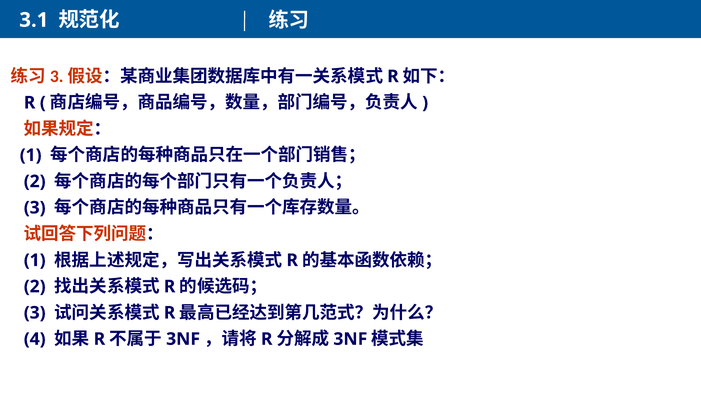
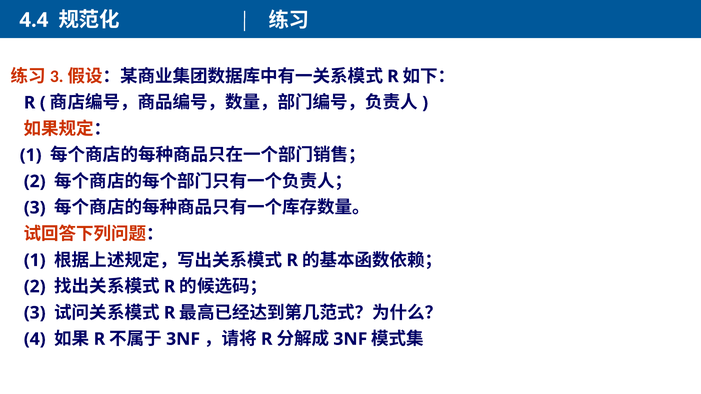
3.1: 3.1 -> 4.4
